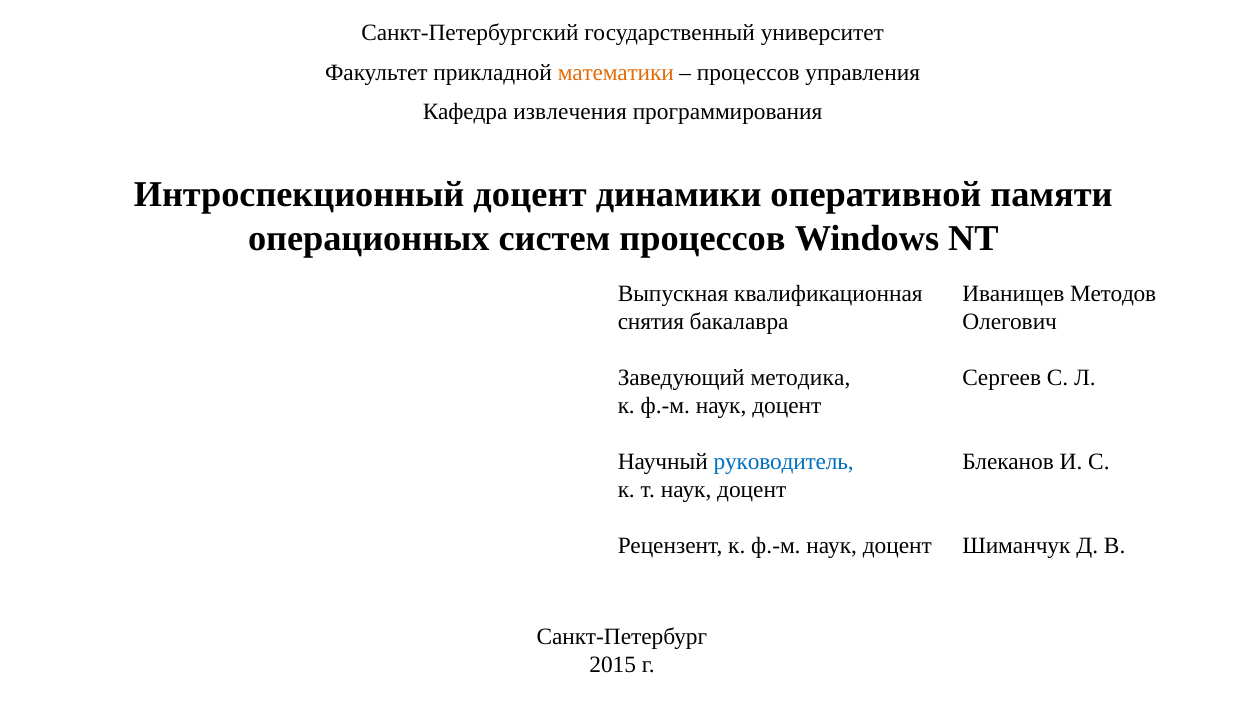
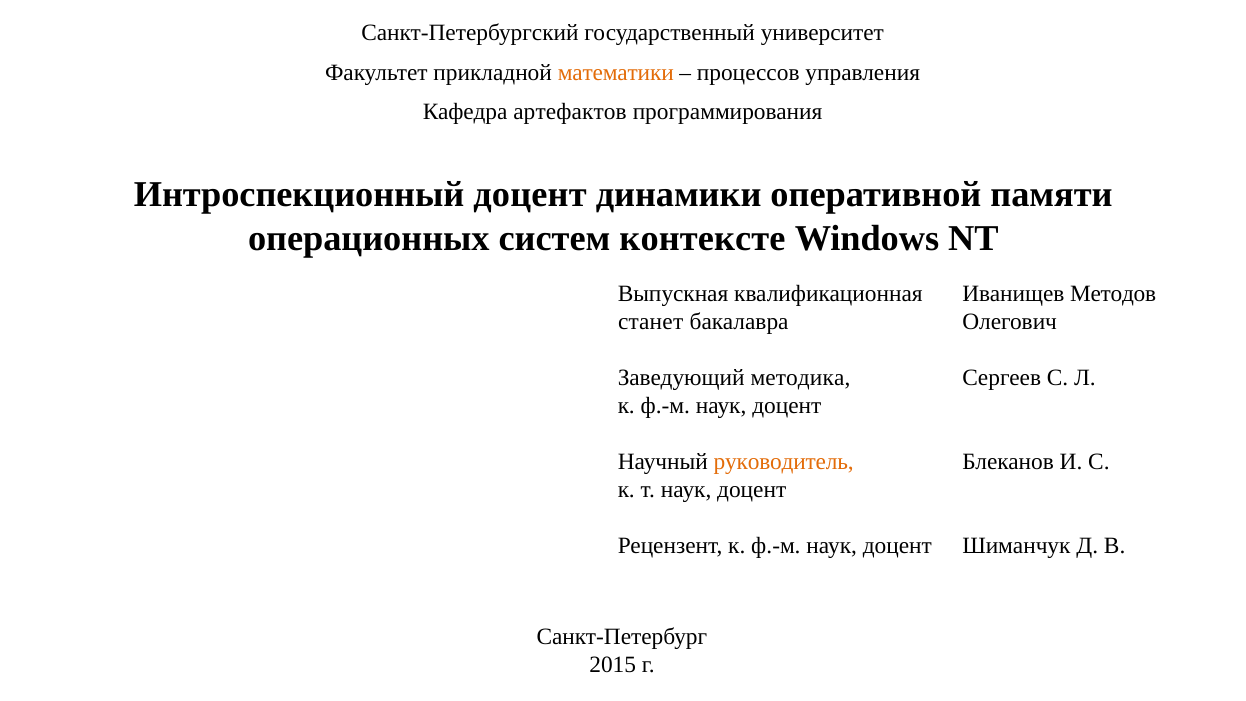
извлечения: извлечения -> артефактов
систем процессов: процессов -> контексте
снятия: снятия -> станет
руководитель colour: blue -> orange
